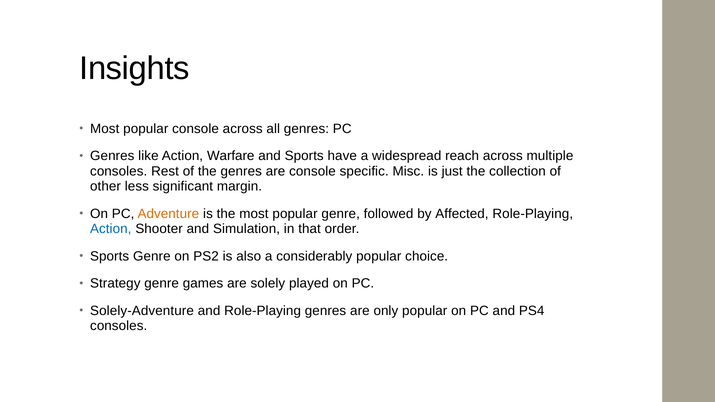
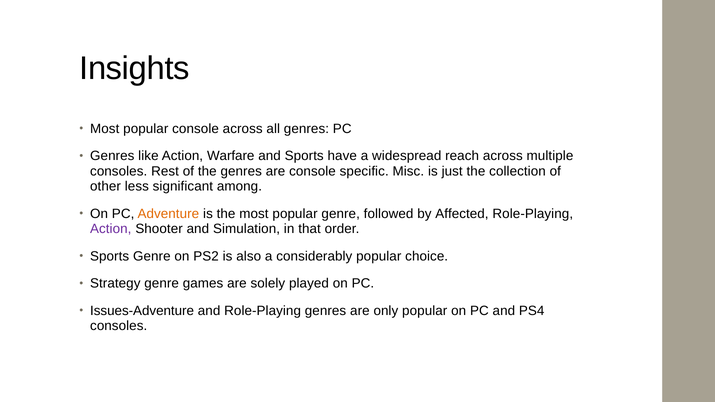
margin: margin -> among
Action at (111, 229) colour: blue -> purple
Solely-Adventure: Solely-Adventure -> Issues-Adventure
